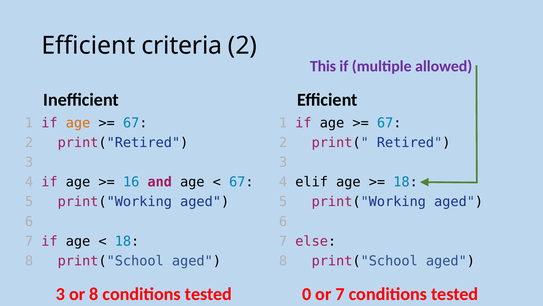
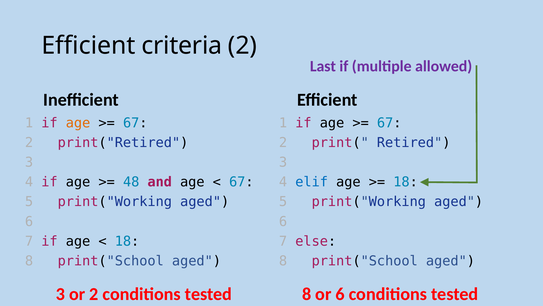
This: This -> Last
16: 16 -> 48
elif colour: black -> blue
or 8: 8 -> 2
tested 0: 0 -> 8
or 7: 7 -> 6
